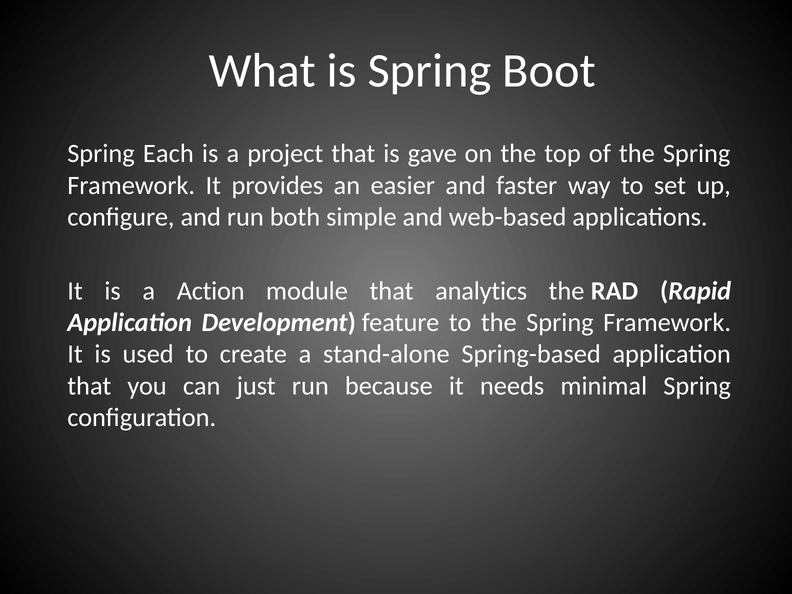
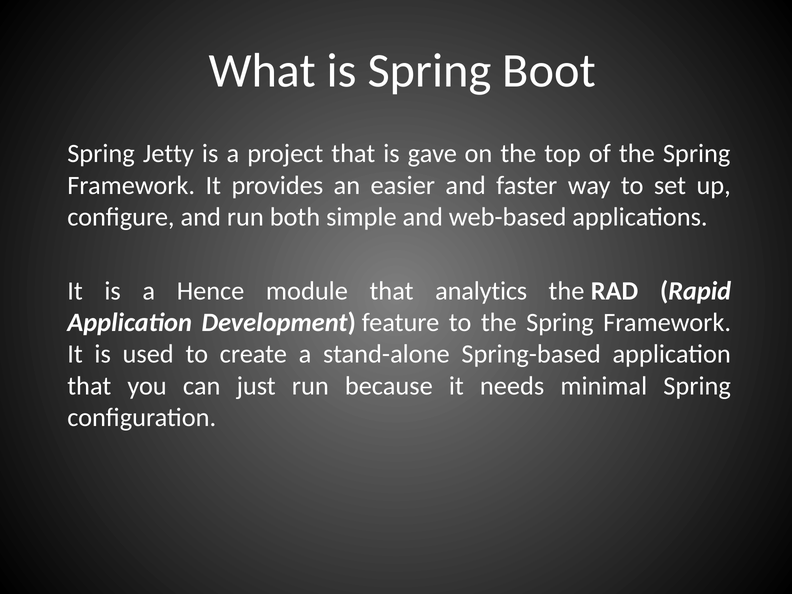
Each: Each -> Jetty
Action: Action -> Hence
